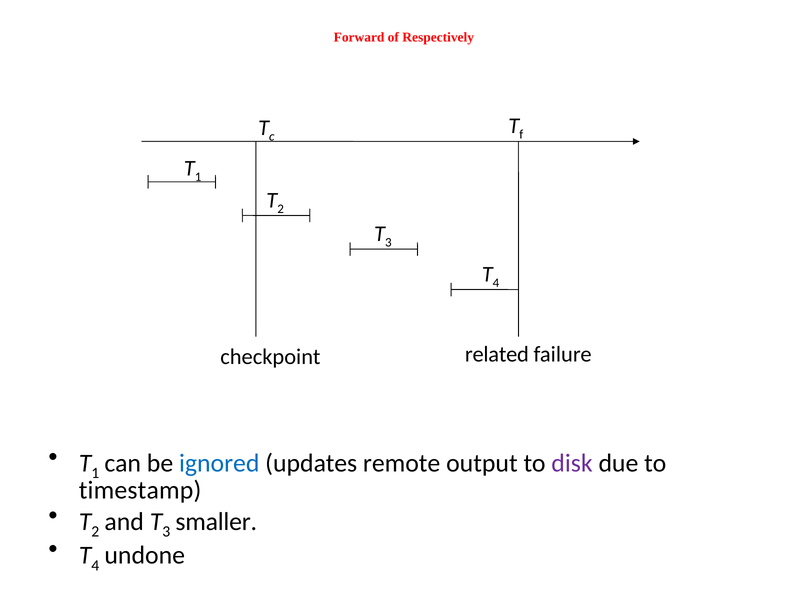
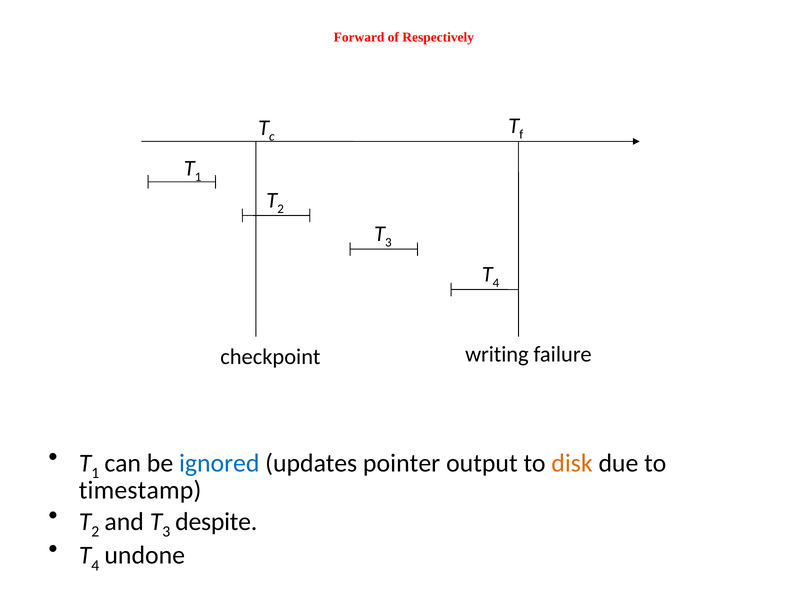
related: related -> writing
remote: remote -> pointer
disk colour: purple -> orange
smaller: smaller -> despite
